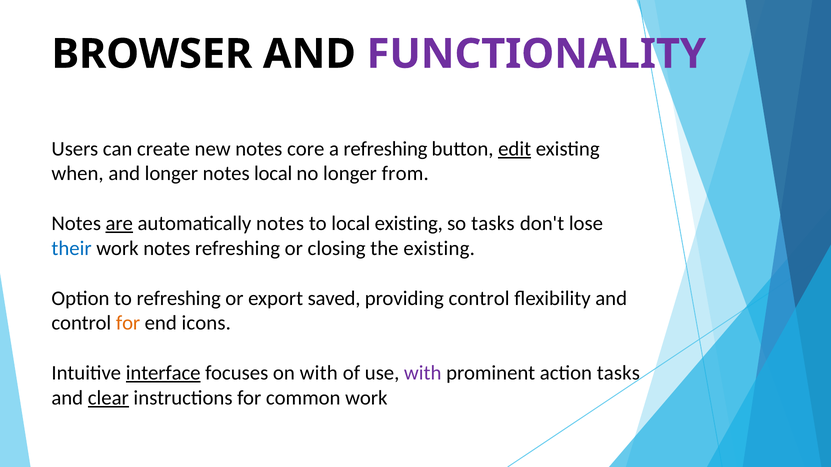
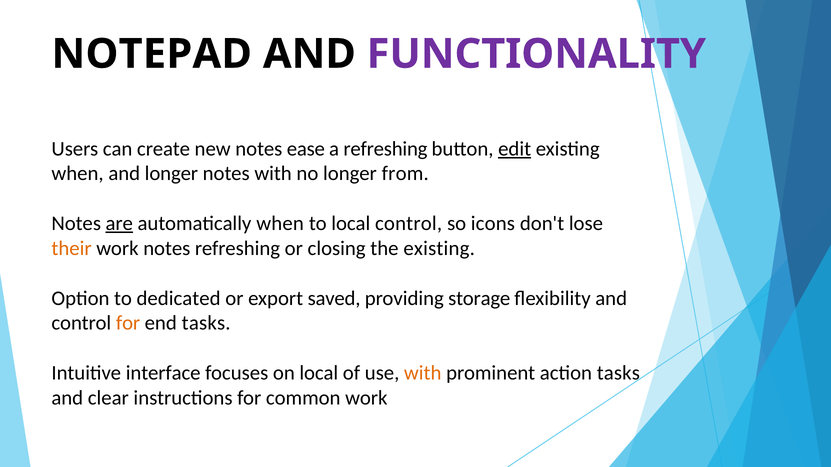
BROWSER: BROWSER -> NOTEPAD
core: core -> ease
notes local: local -> with
automatically notes: notes -> when
local existing: existing -> control
so tasks: tasks -> icons
their colour: blue -> orange
to refreshing: refreshing -> dedicated
providing control: control -> storage
end icons: icons -> tasks
interface underline: present -> none
on with: with -> local
with at (423, 373) colour: purple -> orange
clear underline: present -> none
